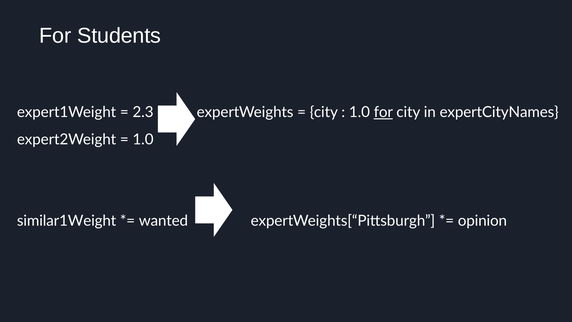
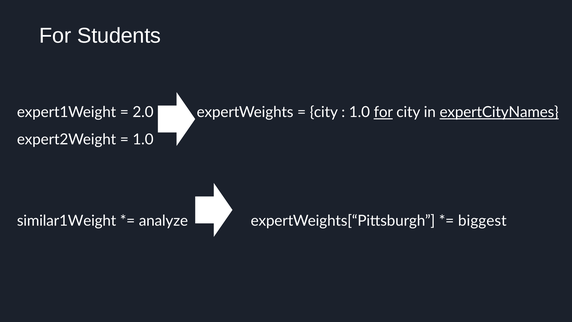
2.3: 2.3 -> 2.0
expertCityNames underline: none -> present
wanted: wanted -> analyze
opinion: opinion -> biggest
